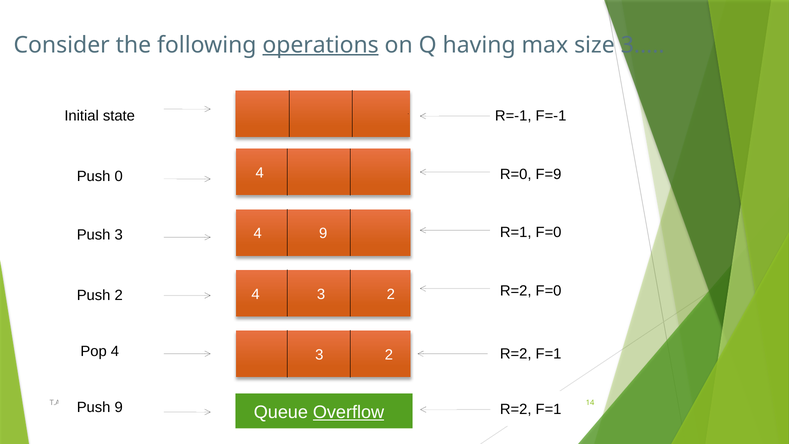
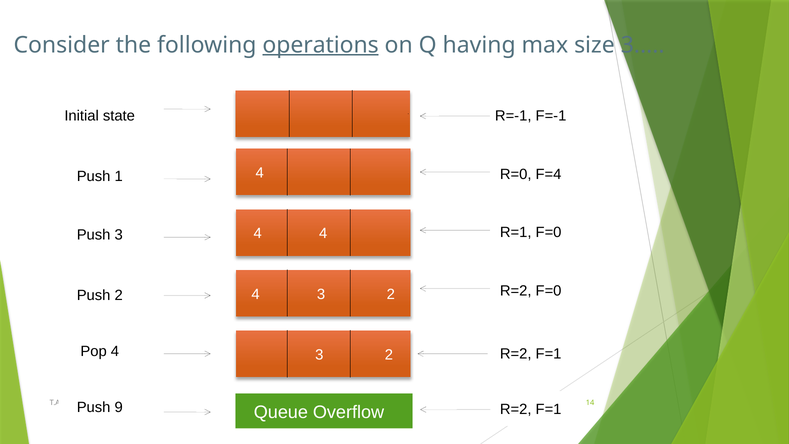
F=9: F=9 -> F=4
0: 0 -> 1
9 at (323, 233): 9 -> 4
Overflow underline: present -> none
